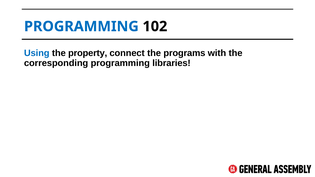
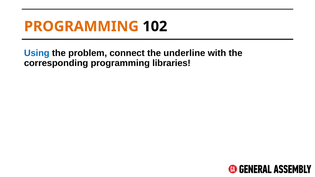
PROGRAMMING at (81, 26) colour: blue -> orange
property: property -> problem
programs: programs -> underline
